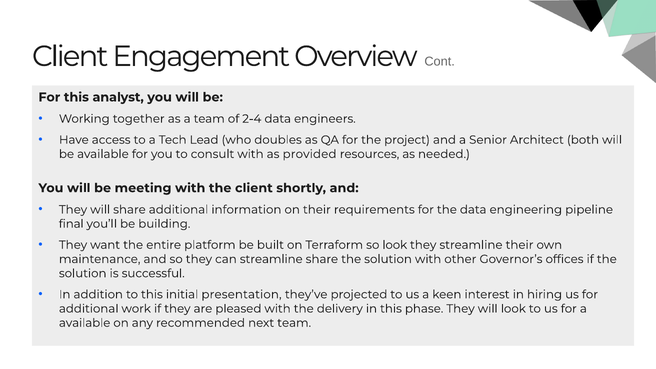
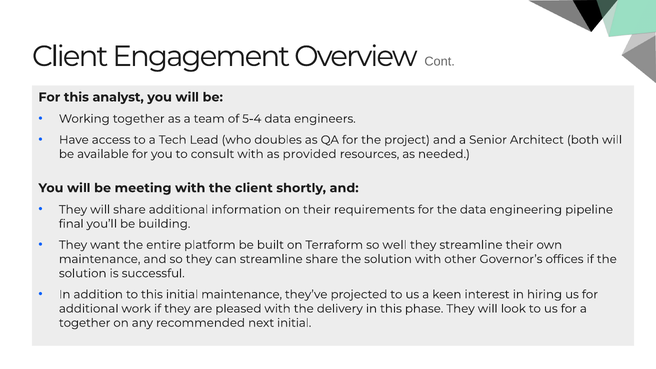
2-4: 2-4 -> 5-4
so look: look -> well
initial presentation: presentation -> maintenance
available at (85, 323): available -> together
next team: team -> initial
